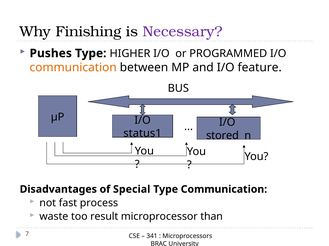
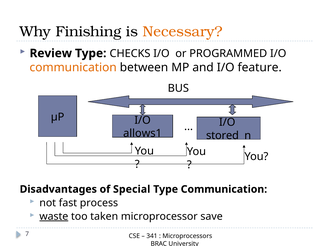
Necessary colour: purple -> orange
Pushes: Pushes -> Review
HIGHER: HIGHER -> CHECKS
status1: status1 -> allows1
waste underline: none -> present
result: result -> taken
than: than -> save
